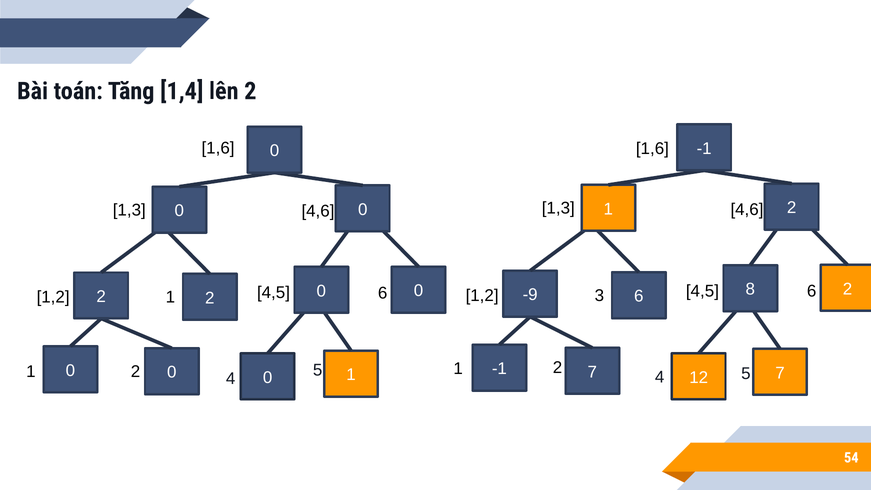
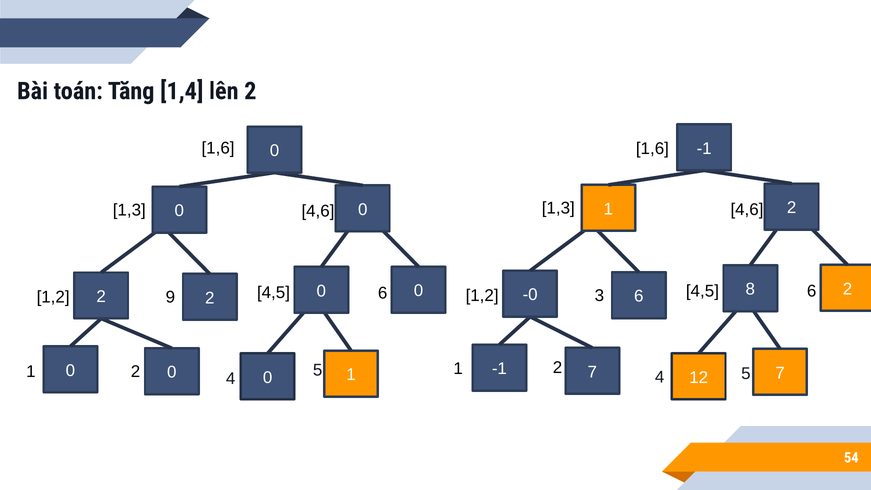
-9: -9 -> -0
1,2 1: 1 -> 9
